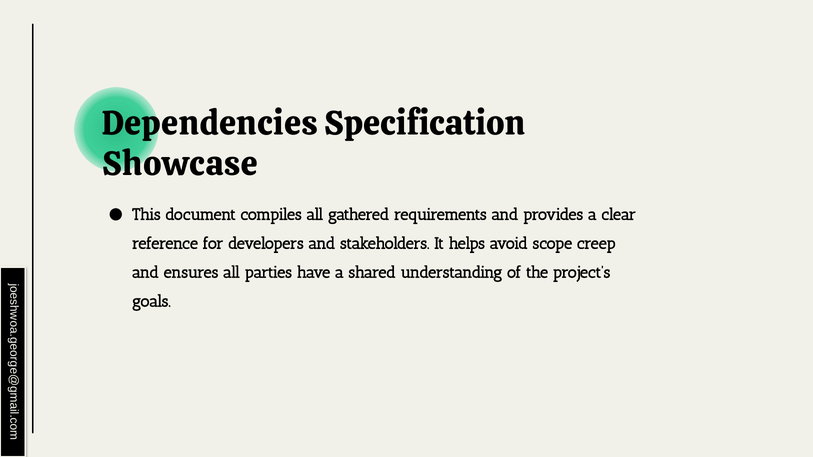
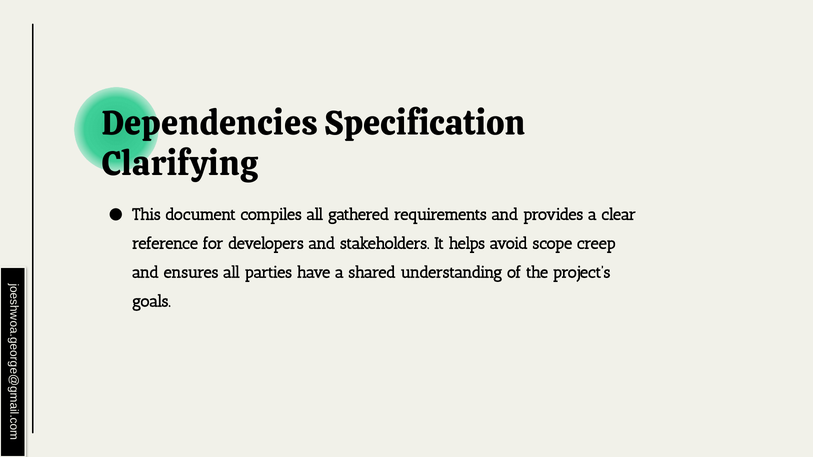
Showcase: Showcase -> Clarifying
